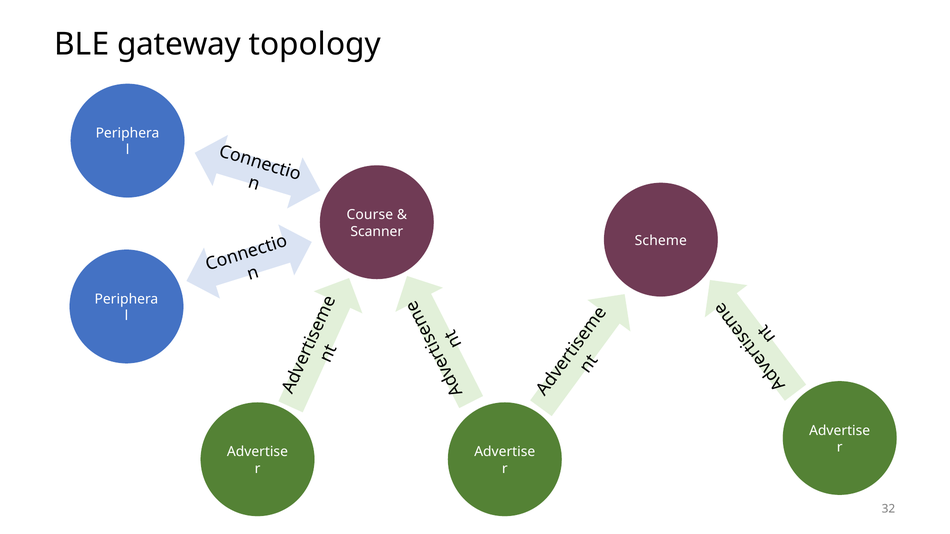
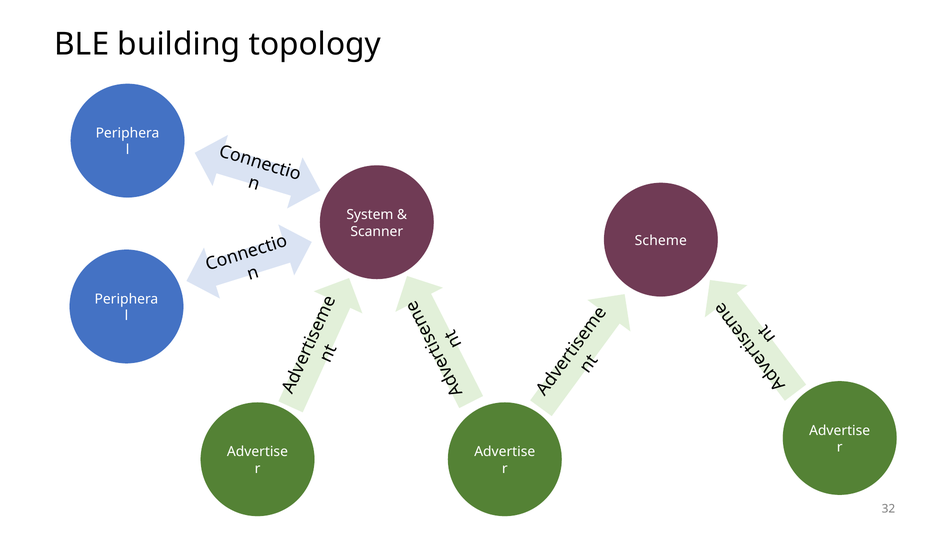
gateway: gateway -> building
Course: Course -> System
